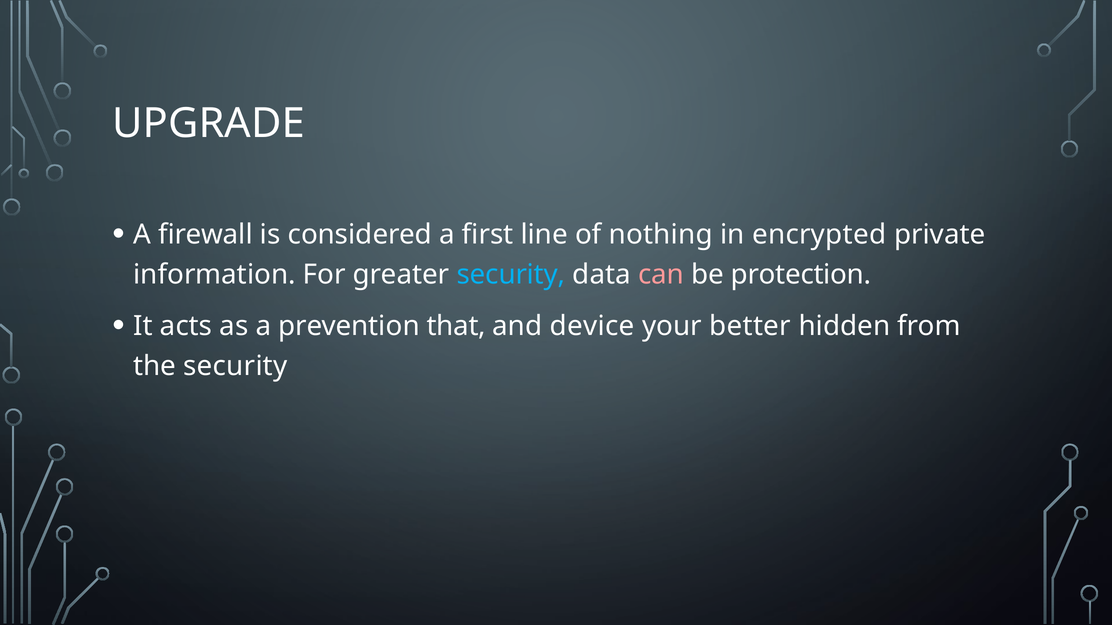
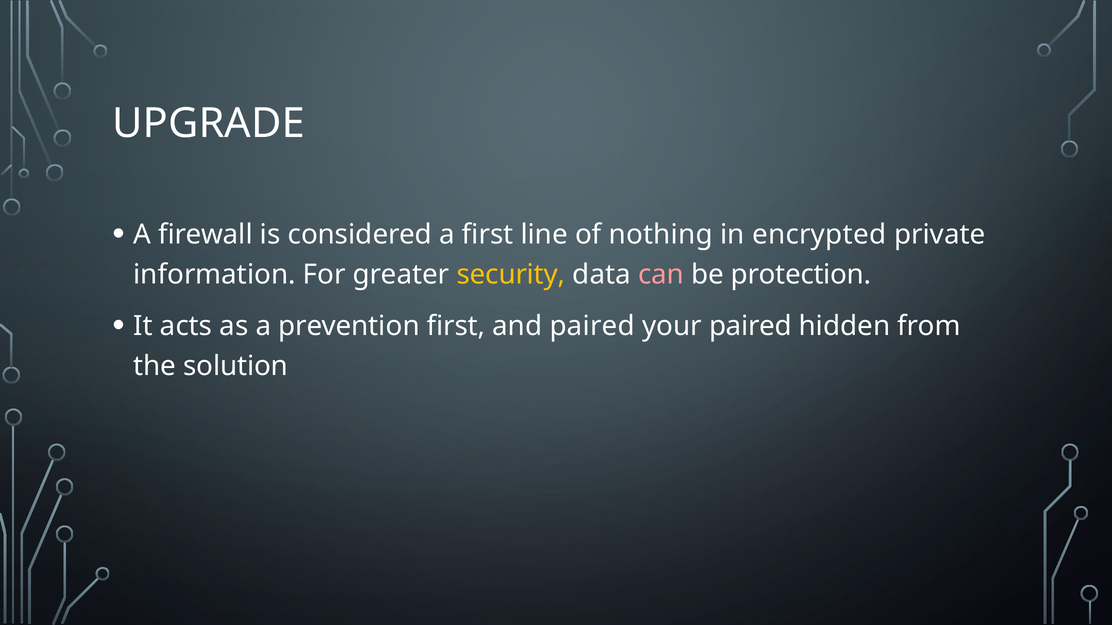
security at (511, 275) colour: light blue -> yellow
prevention that: that -> first
and device: device -> paired
your better: better -> paired
the security: security -> solution
